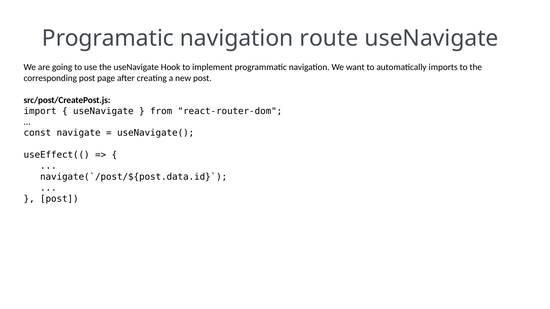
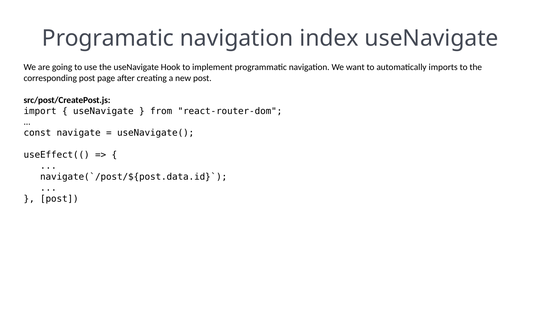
route: route -> index
